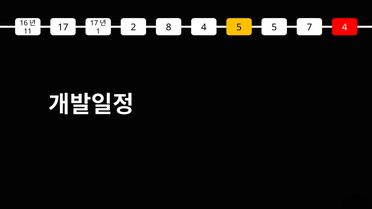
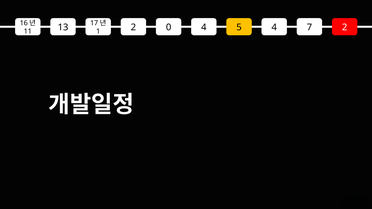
17: 17 -> 13
8: 8 -> 0
5 5: 5 -> 4
7 4: 4 -> 2
